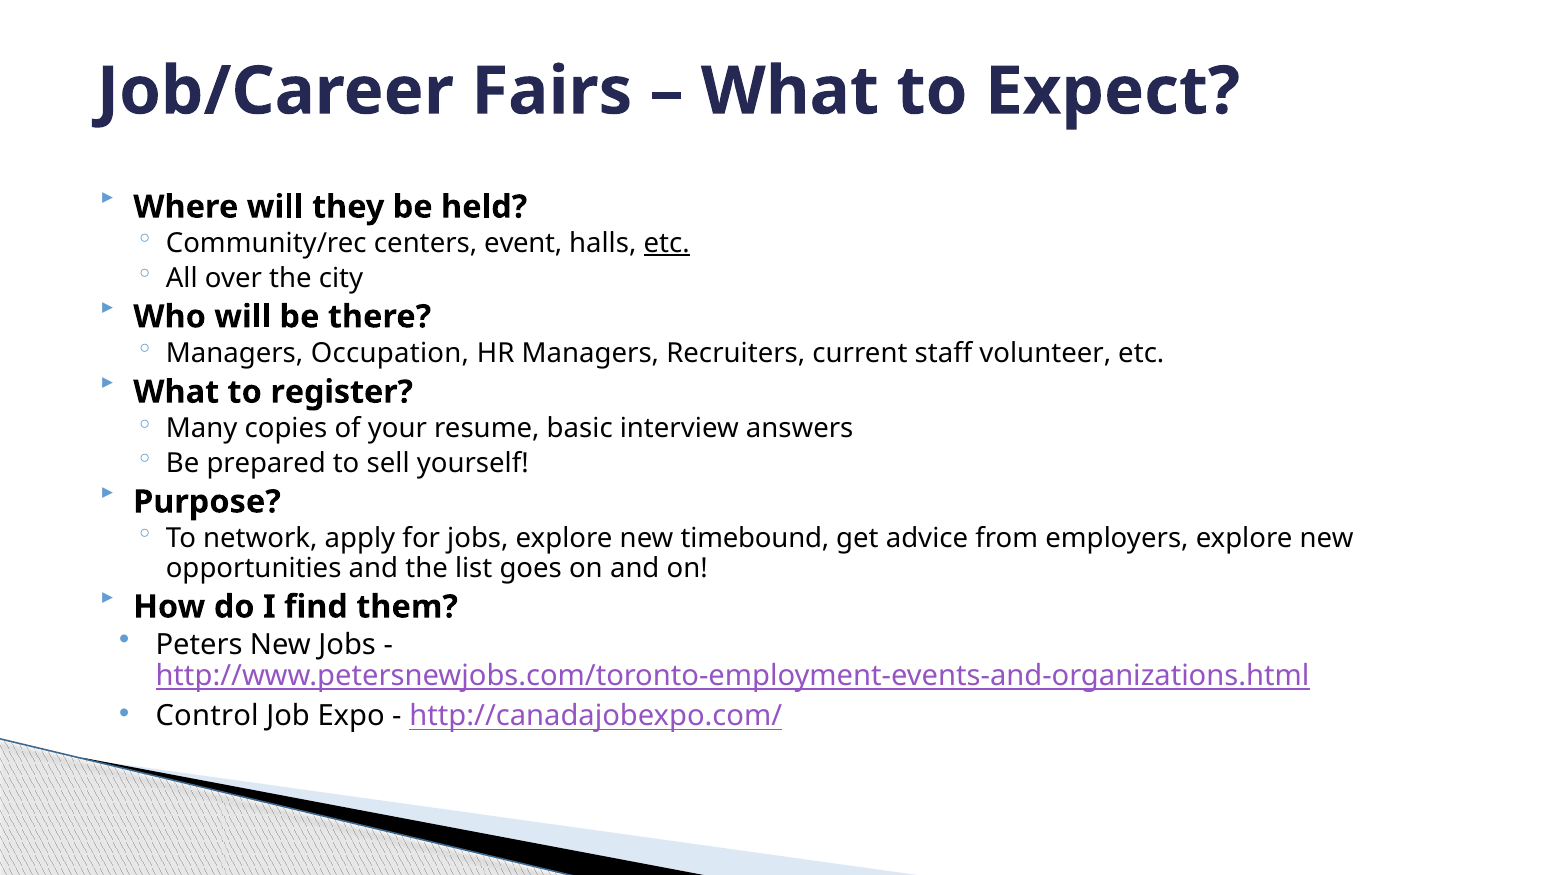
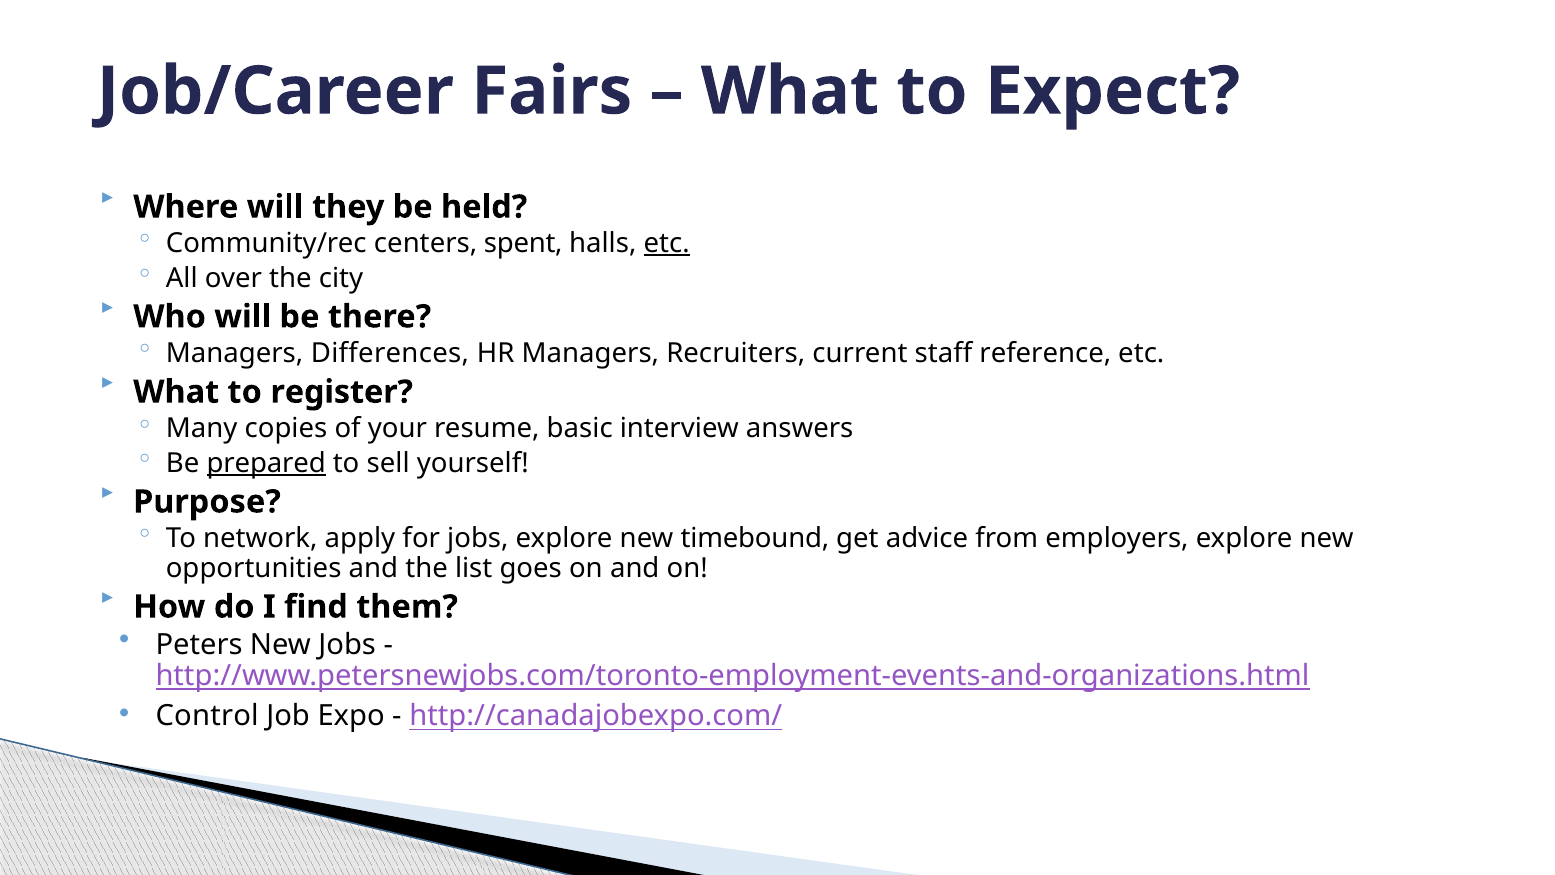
event: event -> spent
Occupation: Occupation -> Differences
volunteer: volunteer -> reference
prepared underline: none -> present
